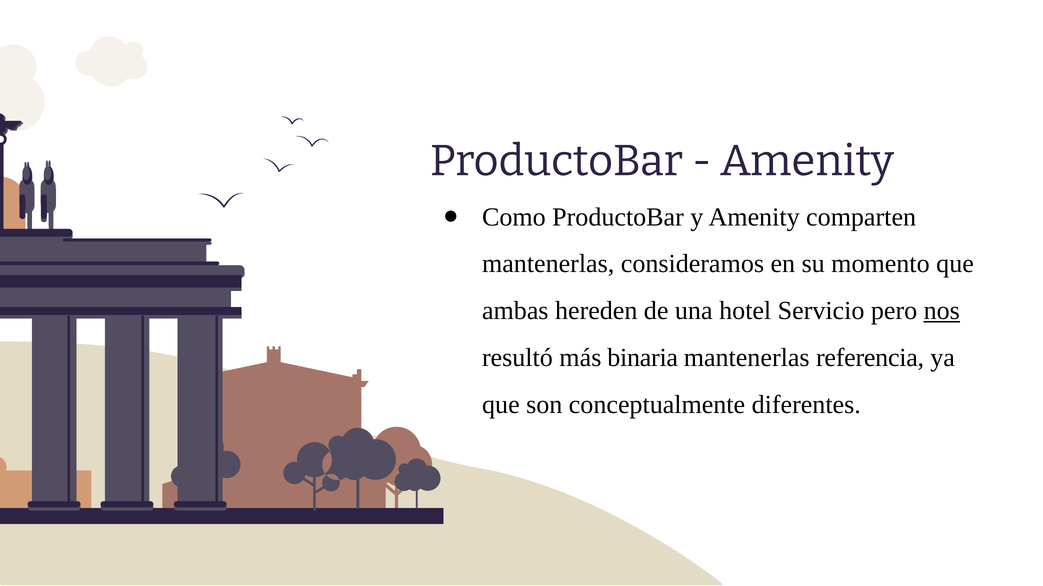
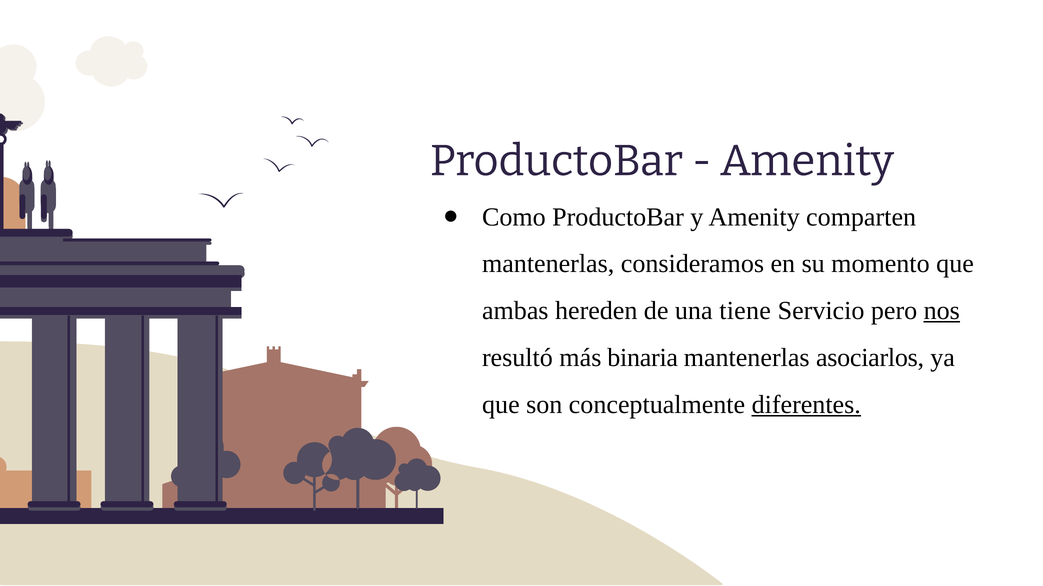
hotel: hotel -> tiene
referencia: referencia -> asociarlos
diferentes underline: none -> present
